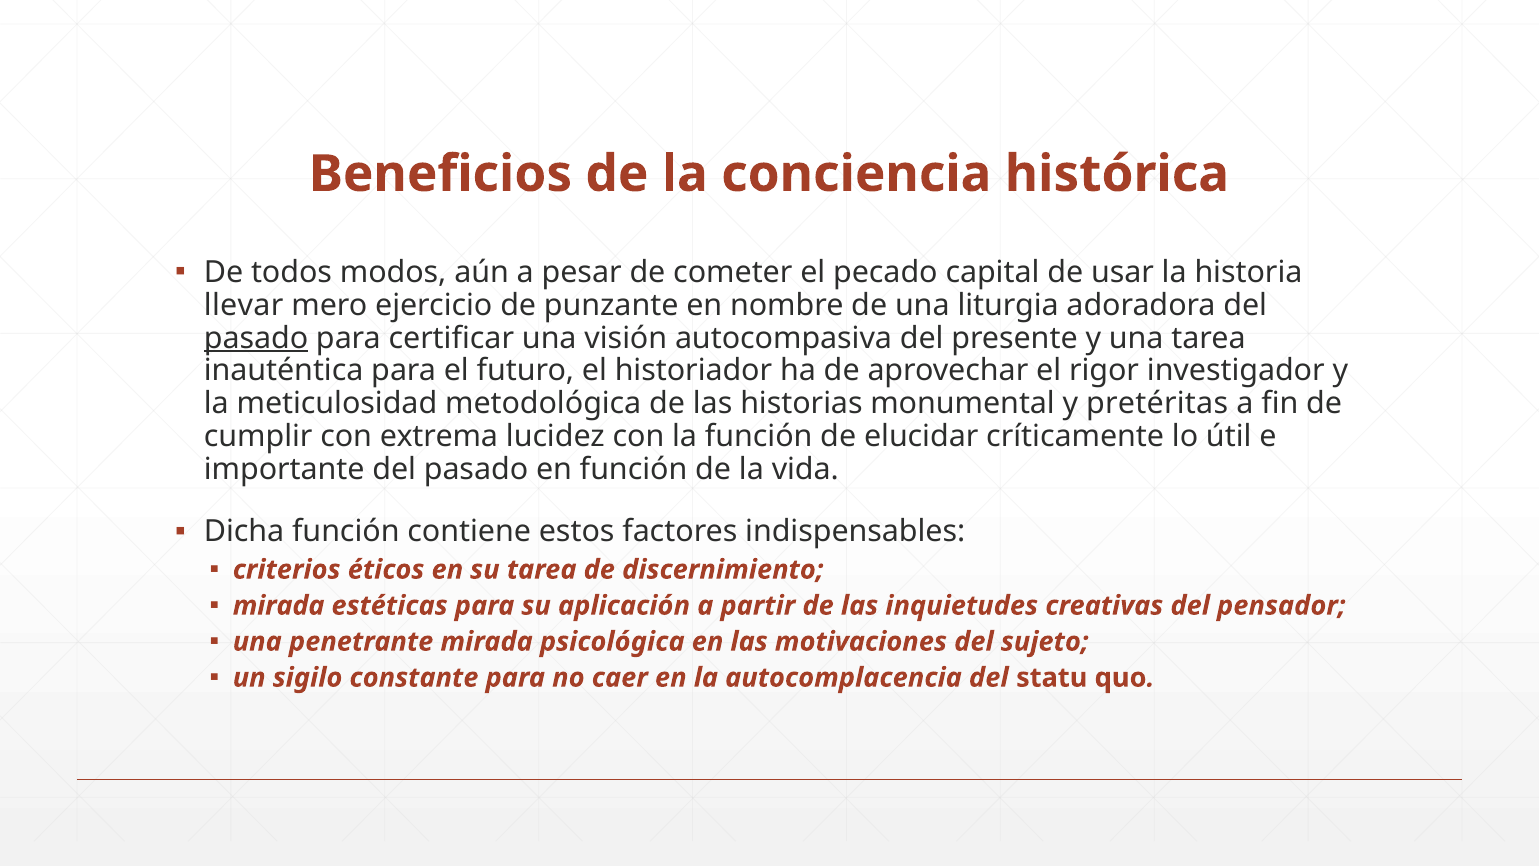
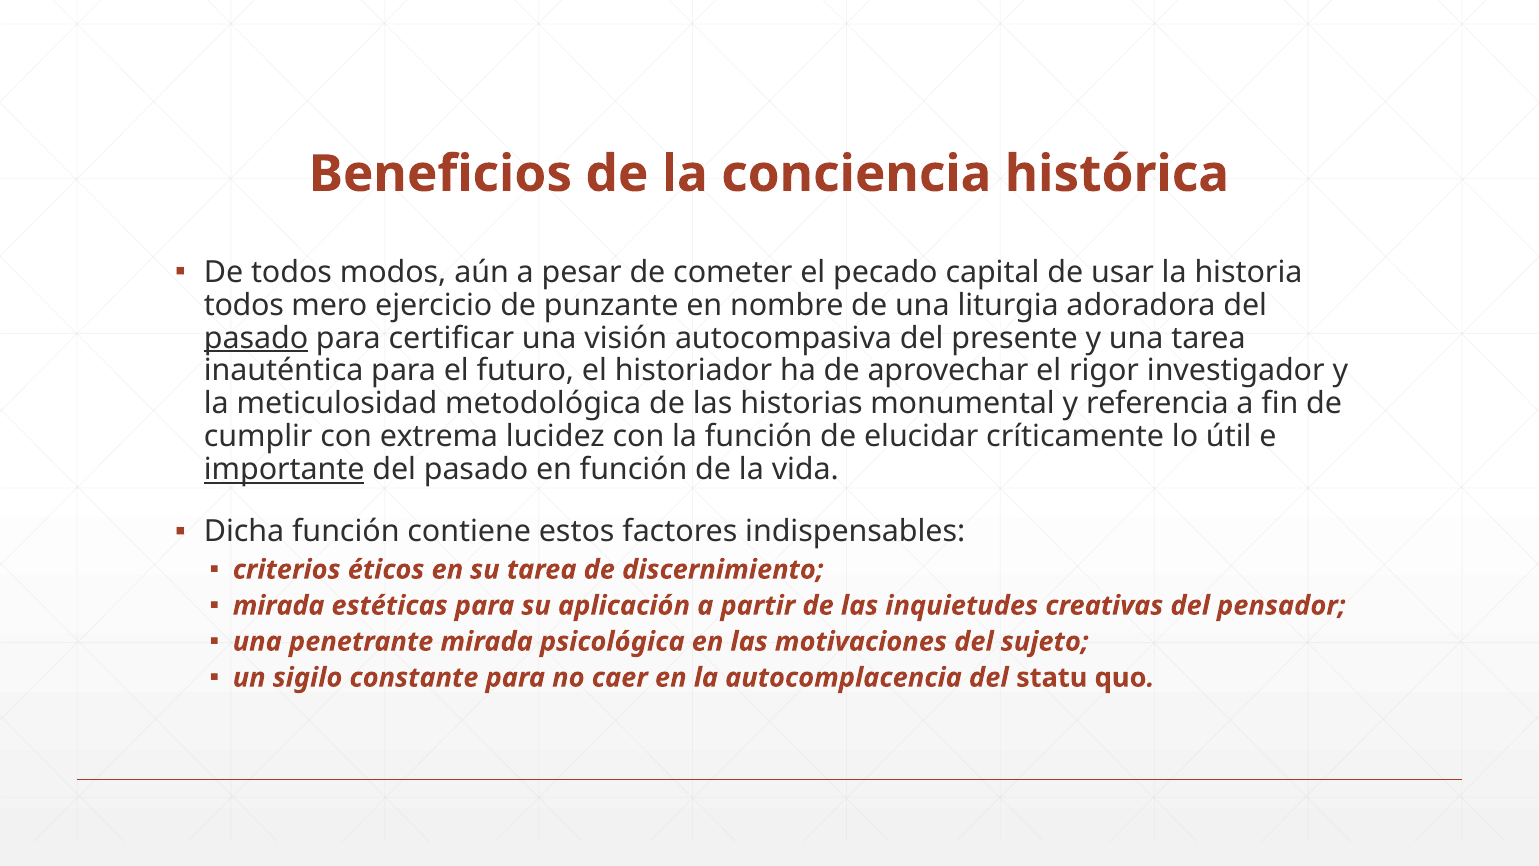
llevar at (244, 305): llevar -> todos
pretéritas: pretéritas -> referencia
importante underline: none -> present
